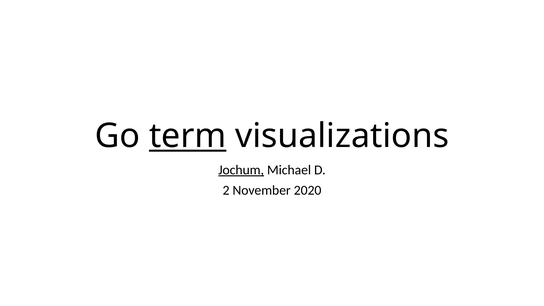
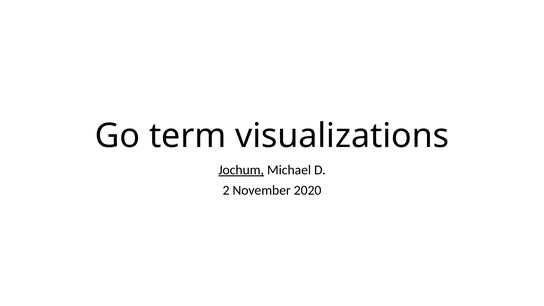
term underline: present -> none
